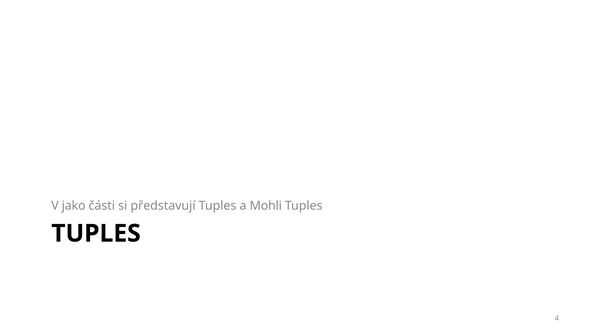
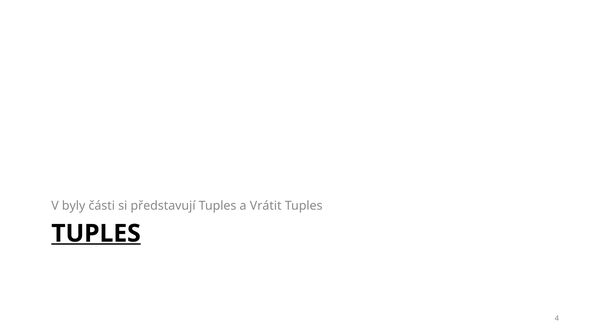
jako: jako -> byly
Mohli: Mohli -> Vrátit
TUPLES at (96, 233) underline: none -> present
